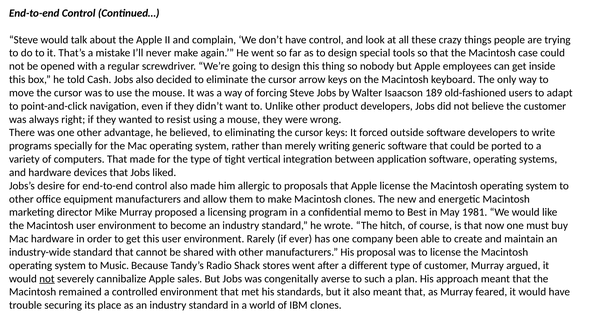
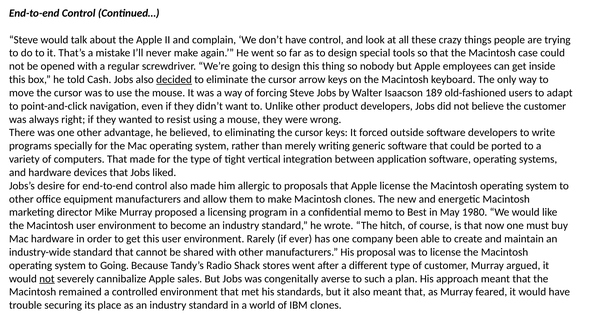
decided underline: none -> present
1981: 1981 -> 1980
to Music: Music -> Going
